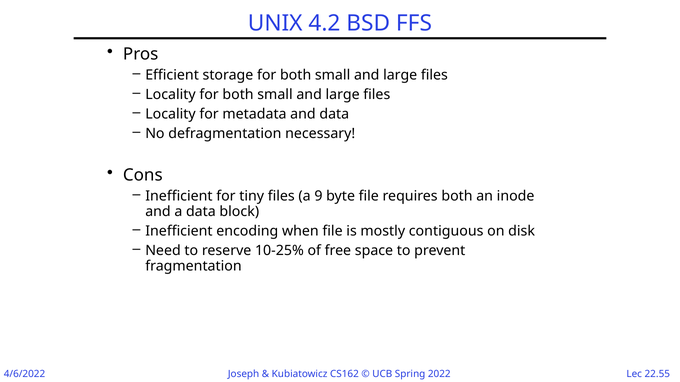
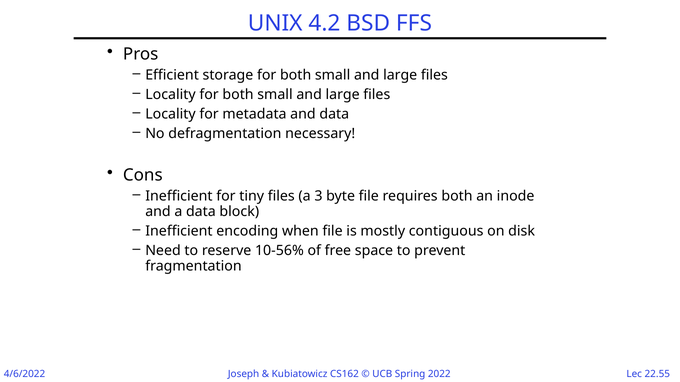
9: 9 -> 3
10-25%: 10-25% -> 10-56%
